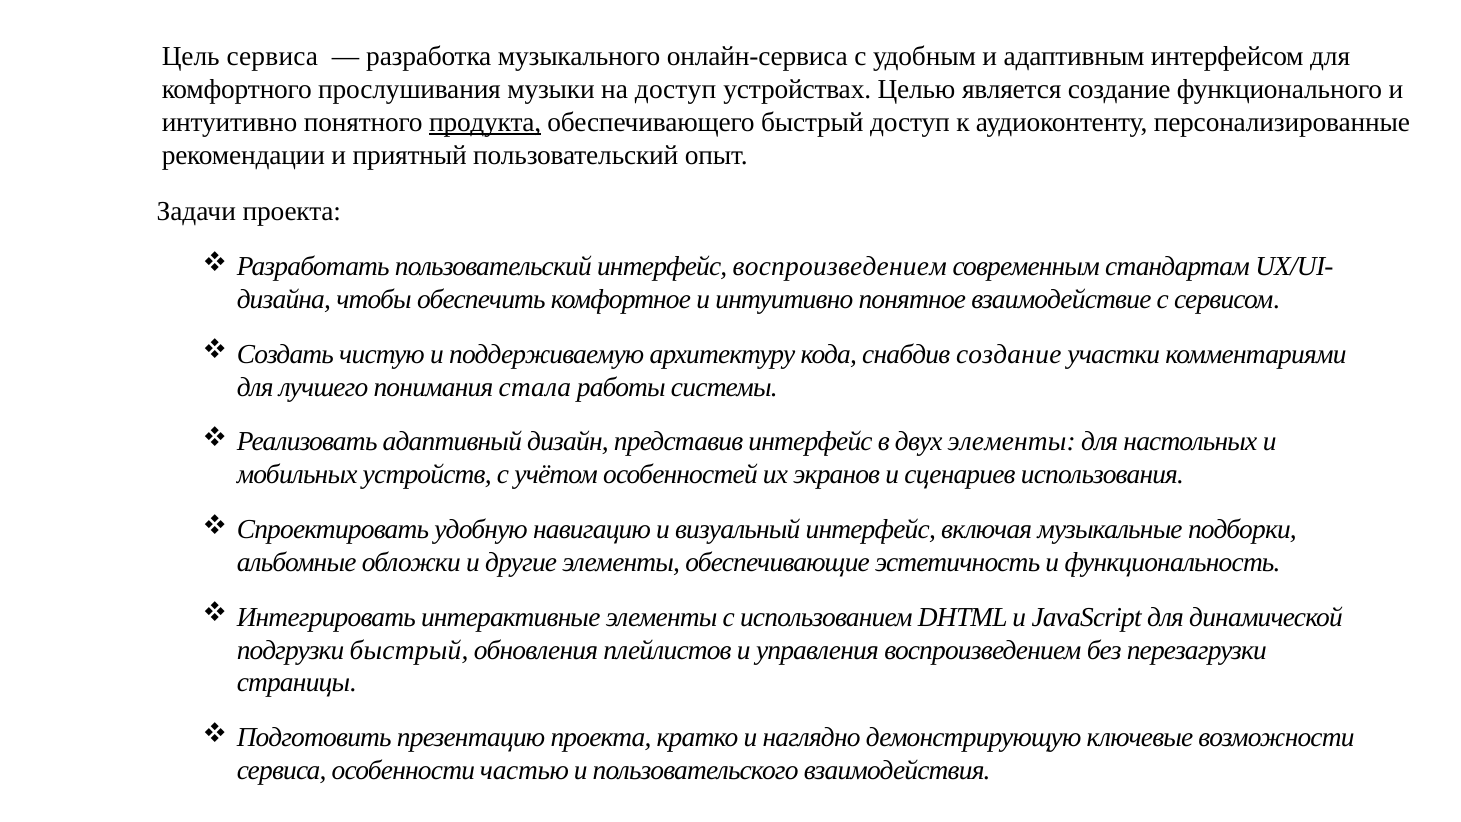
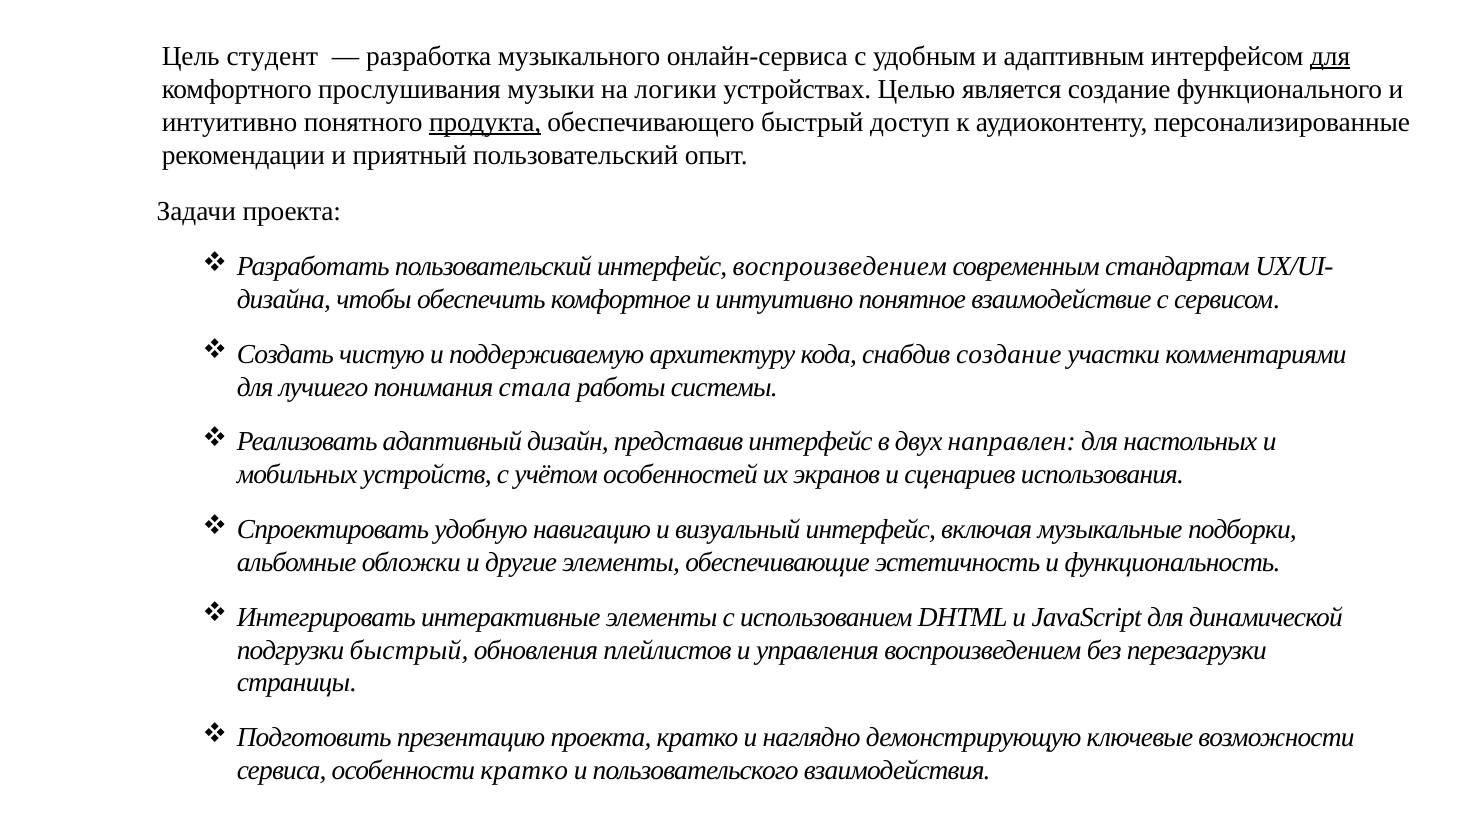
Цель сервиса: сервиса -> студент
для at (1330, 56) underline: none -> present
на доступ: доступ -> логики
двух элементы: элементы -> направлен
особенности частью: частью -> кратко
